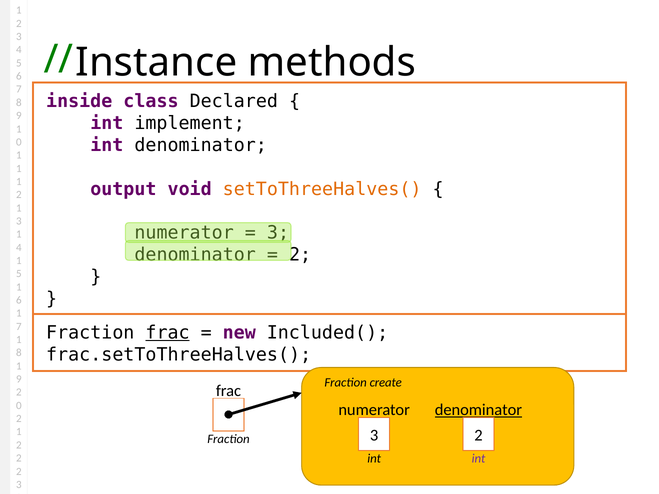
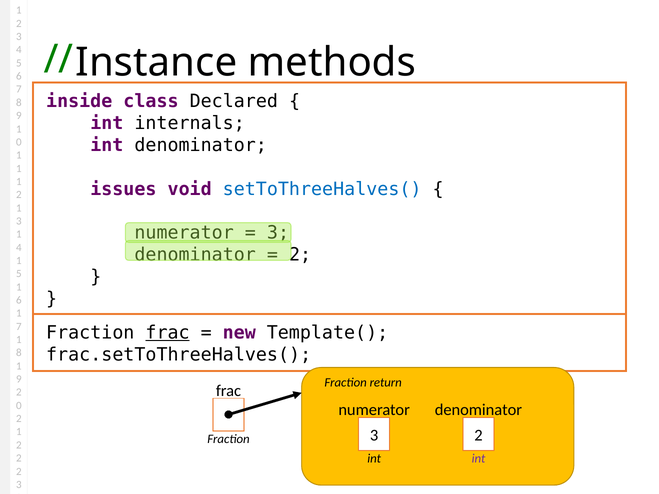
implement: implement -> internals
output: output -> issues
setToThreeHalves( colour: orange -> blue
Included(: Included( -> Template(
create: create -> return
denominator at (478, 410) underline: present -> none
